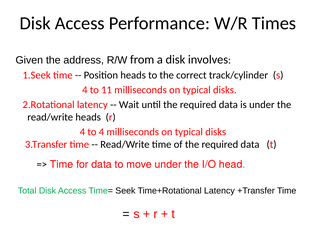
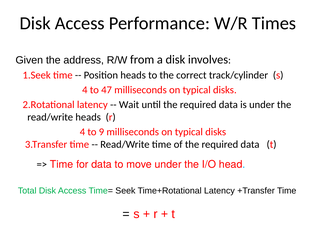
11: 11 -> 47
to 4: 4 -> 9
